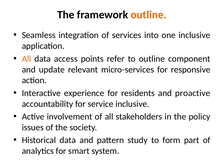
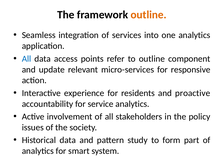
one inclusive: inclusive -> analytics
All at (27, 59) colour: orange -> blue
service inclusive: inclusive -> analytics
